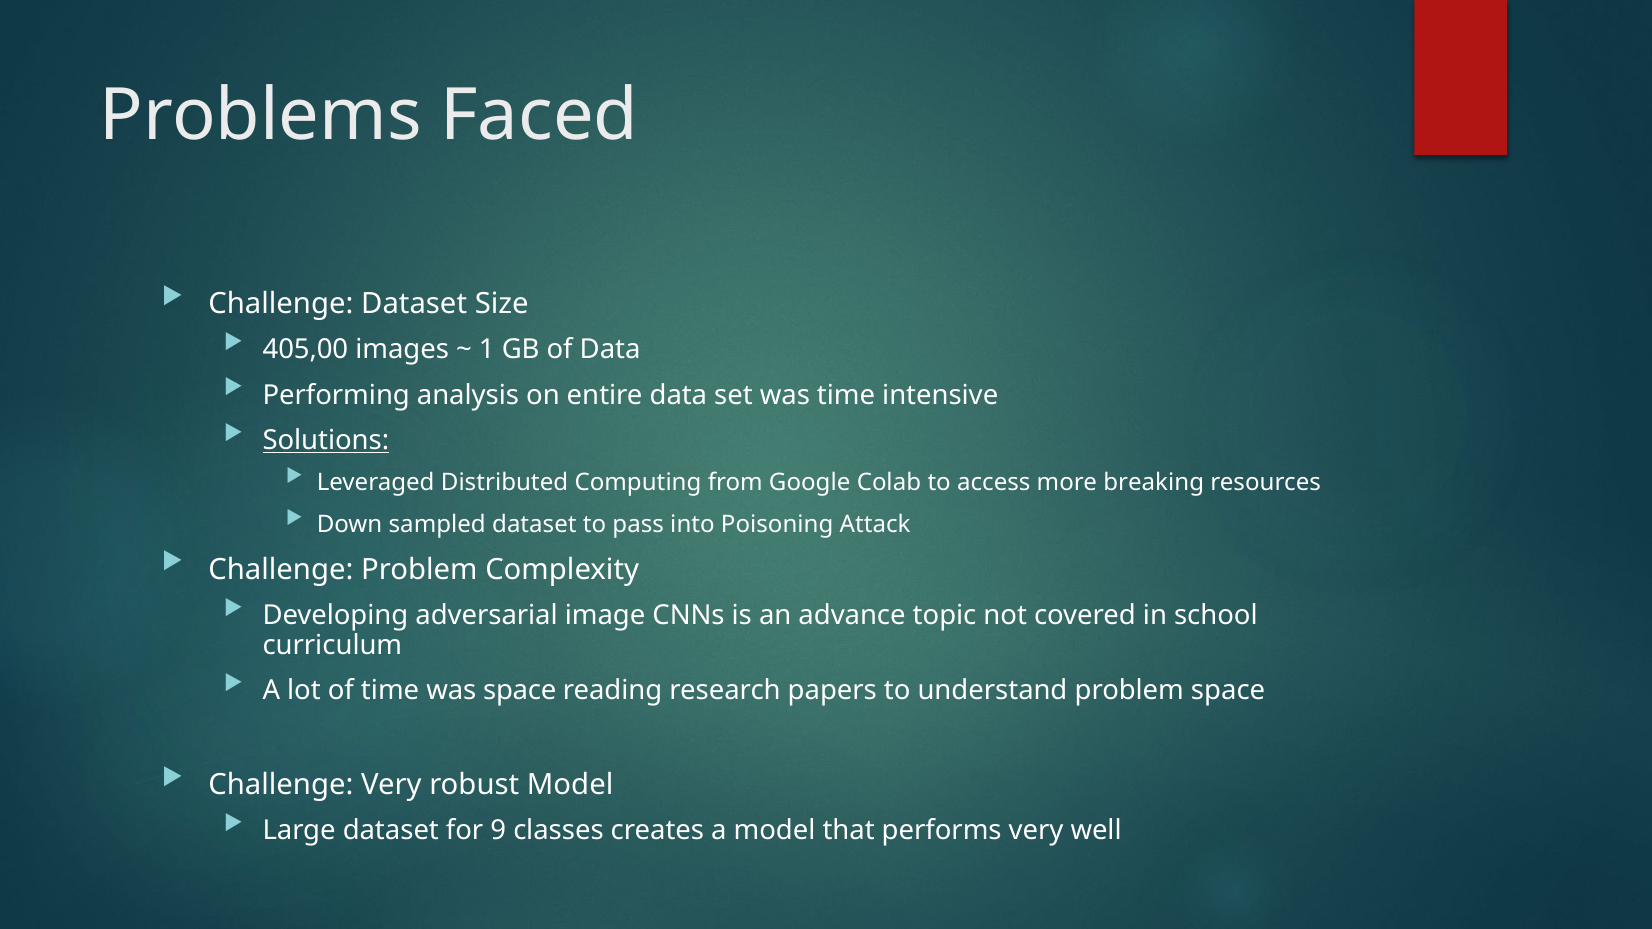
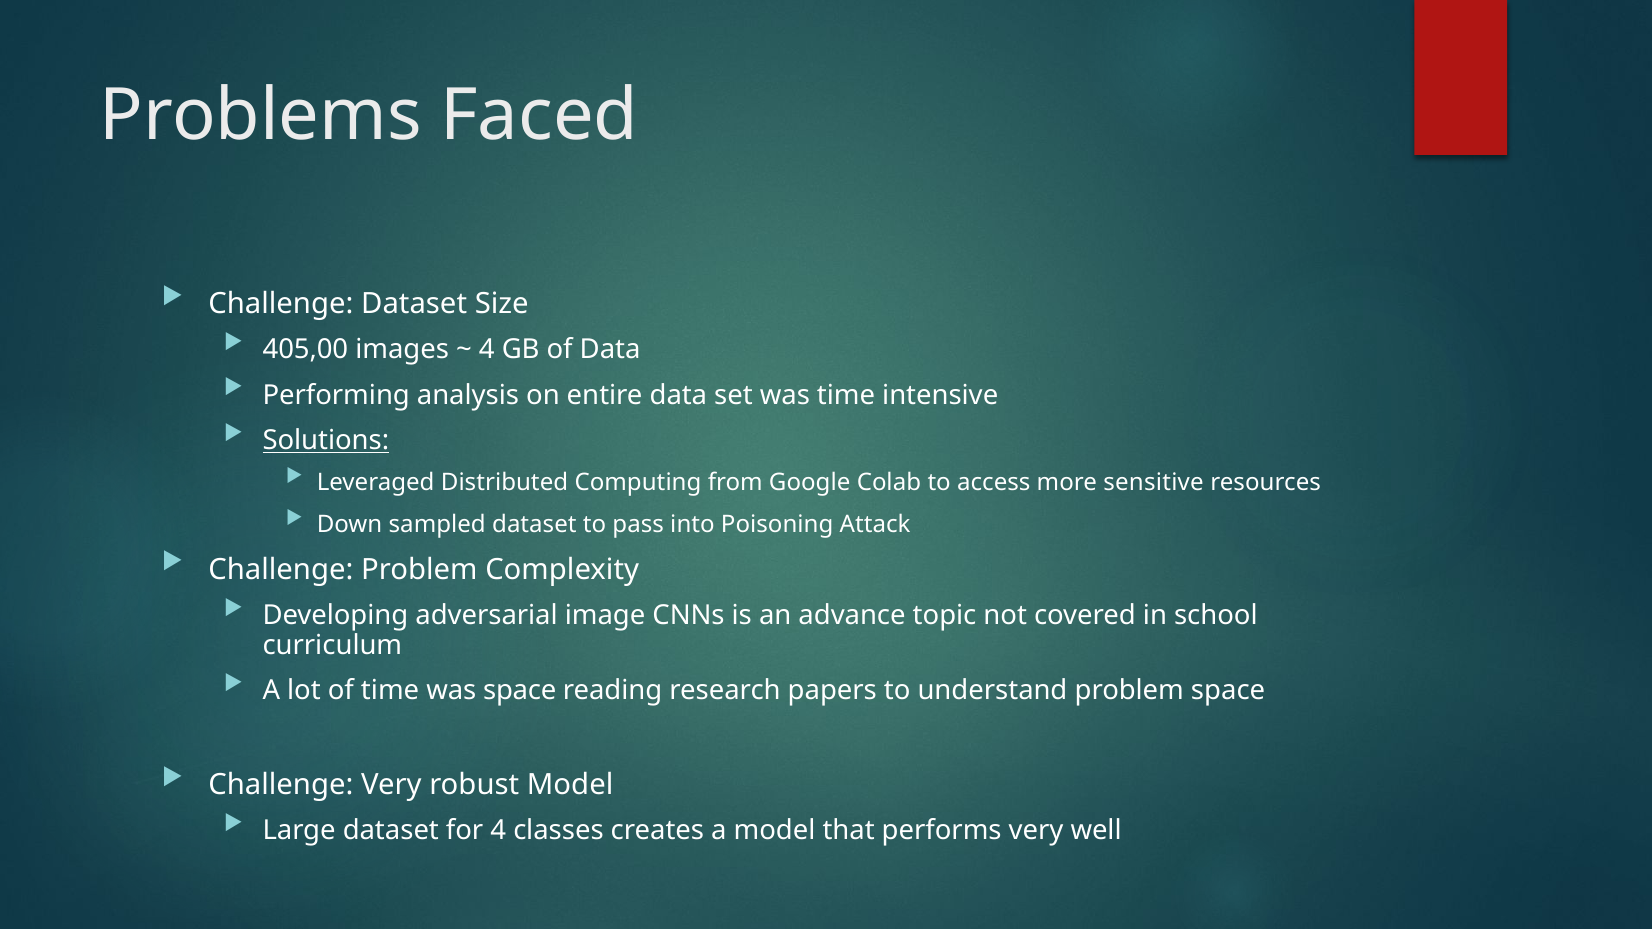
1 at (487, 350): 1 -> 4
breaking: breaking -> sensitive
for 9: 9 -> 4
